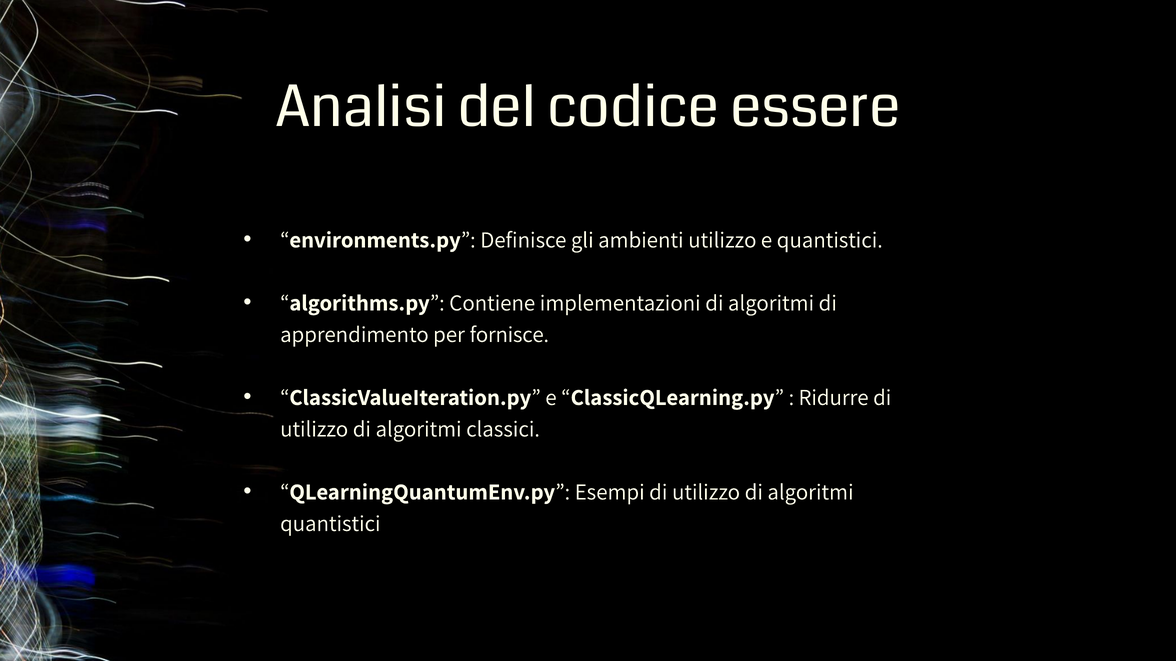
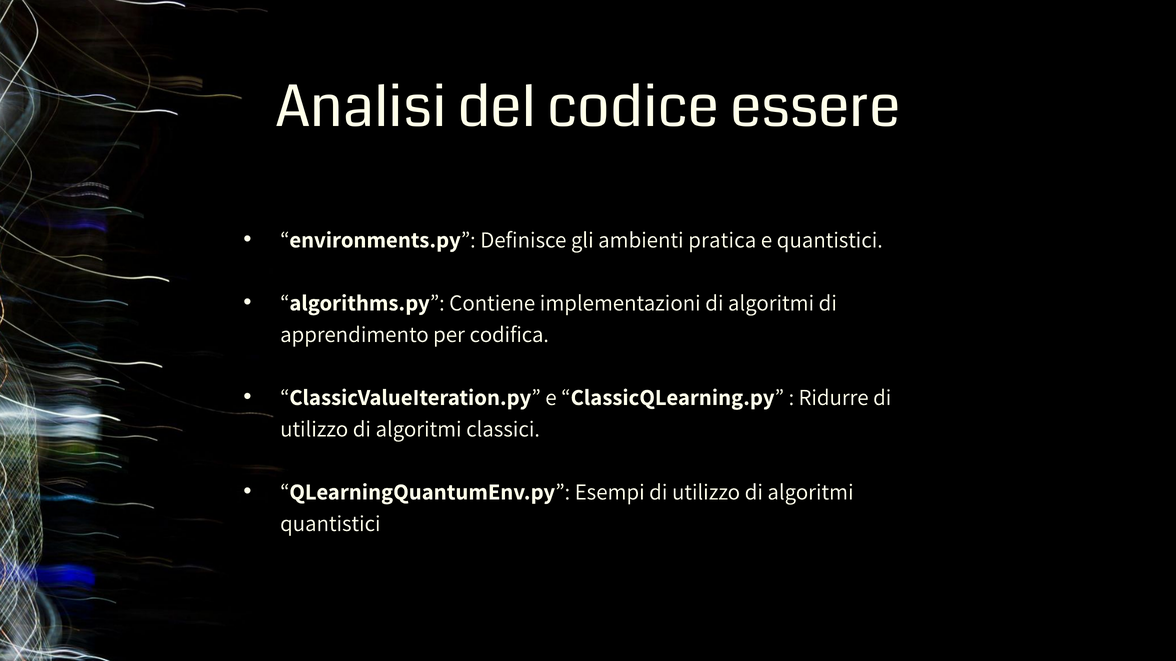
ambienti utilizzo: utilizzo -> pratica
fornisce: fornisce -> codifica
